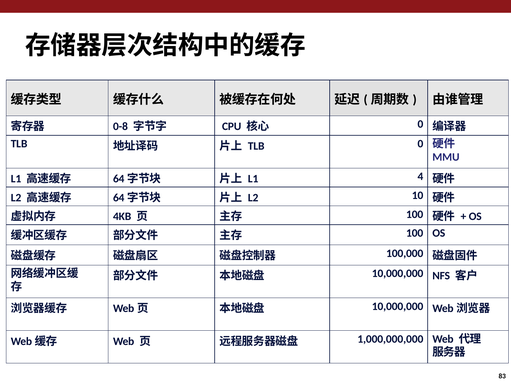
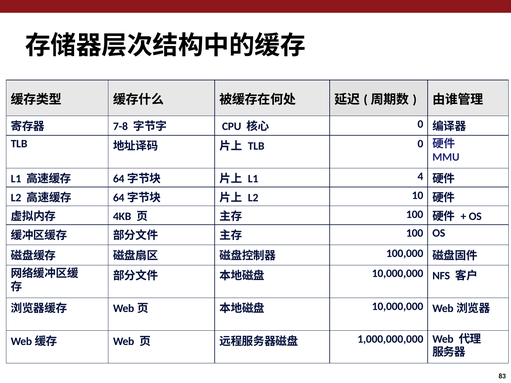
0-8: 0-8 -> 7-8
